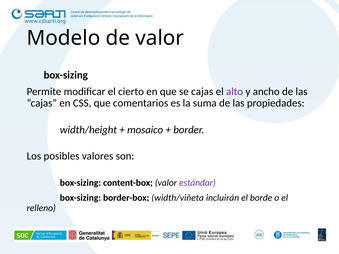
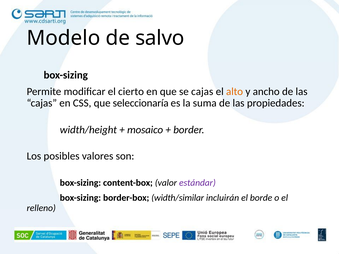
de valor: valor -> salvo
alto colour: purple -> orange
comentarios: comentarios -> seleccionaría
width/viñeta: width/viñeta -> width/similar
